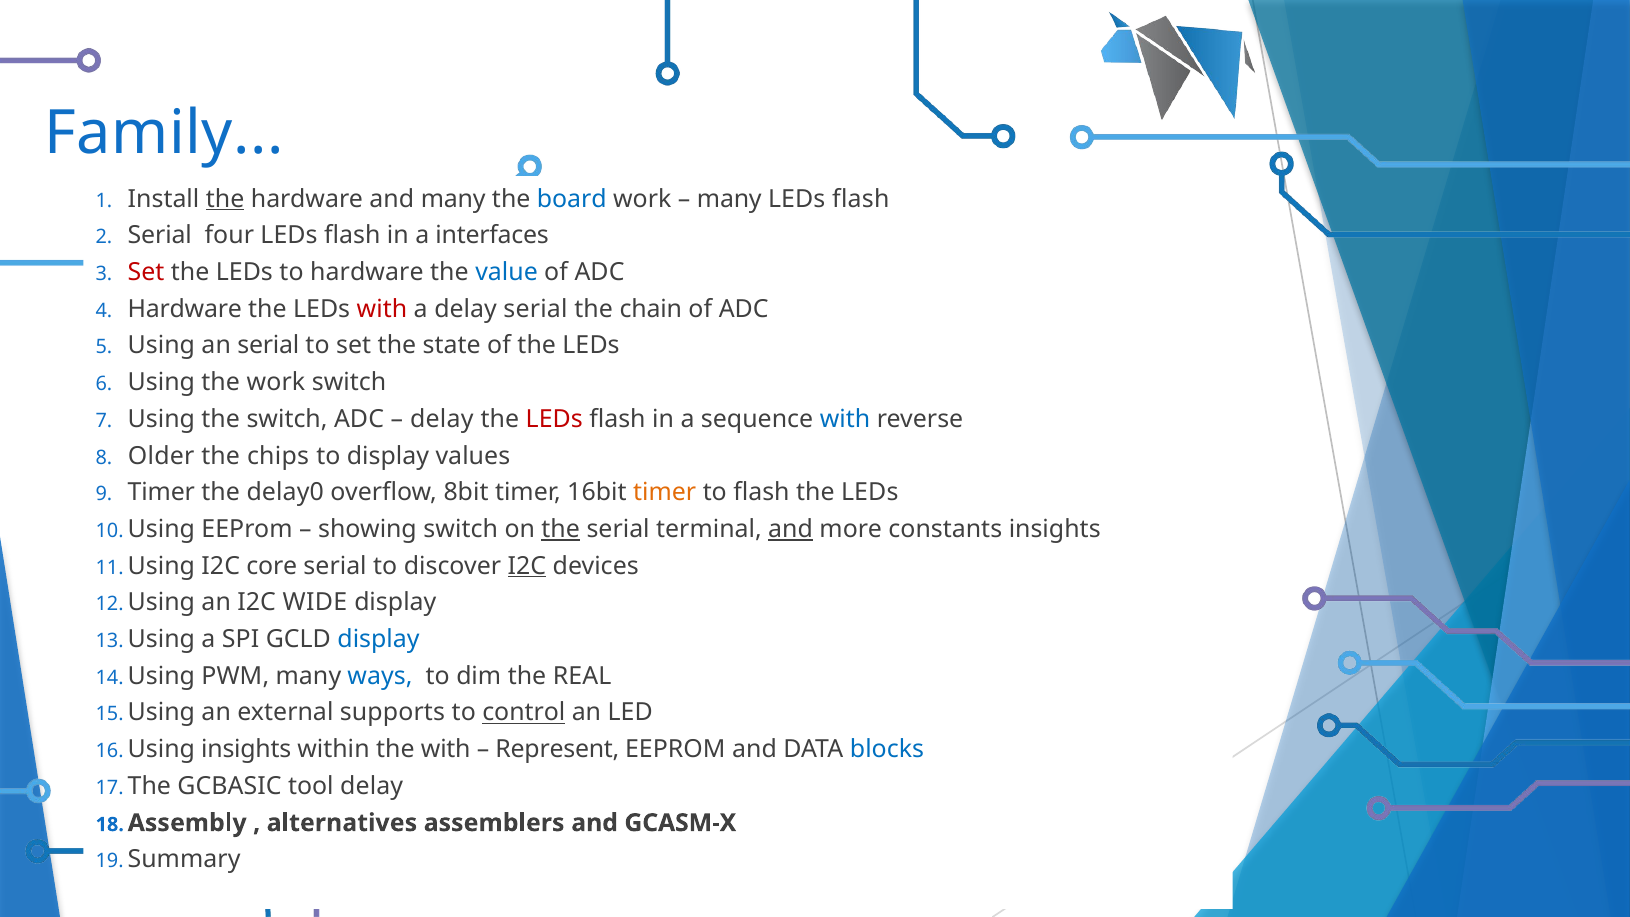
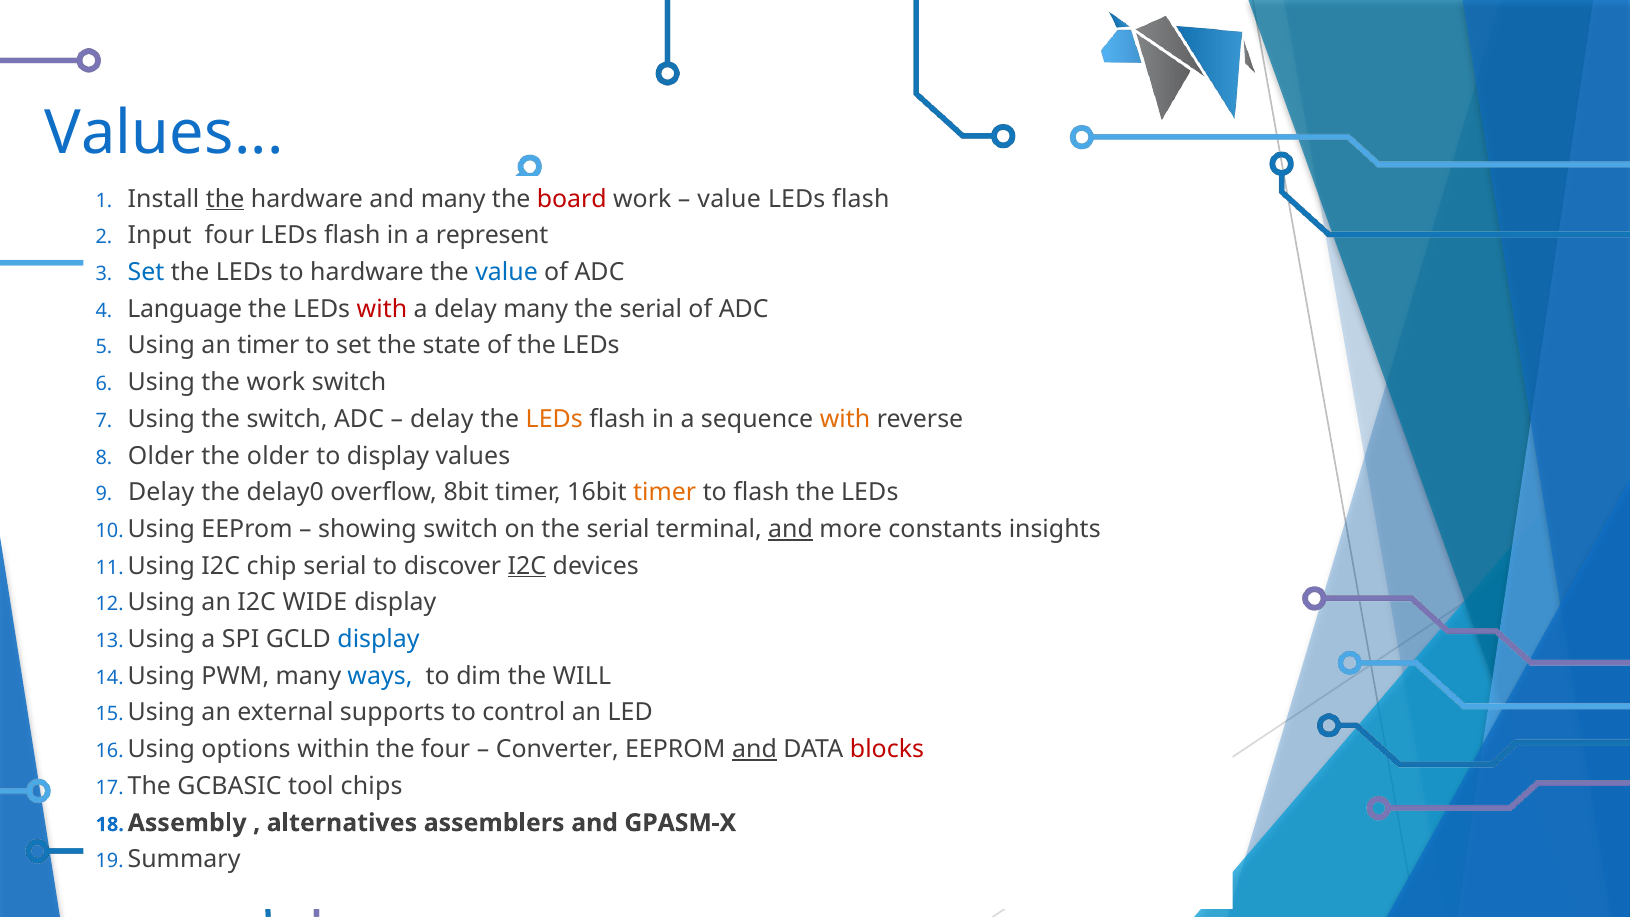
Family at (164, 133): Family -> Values
board colour: blue -> red
many at (729, 199): many -> value
Serial at (160, 236): Serial -> Input
interfaces: interfaces -> represent
Set at (146, 272) colour: red -> blue
Hardware at (185, 309): Hardware -> Language
delay serial: serial -> many
chain at (651, 309): chain -> serial
an serial: serial -> timer
LEDs at (554, 419) colour: red -> orange
with at (845, 419) colour: blue -> orange
the chips: chips -> older
Timer at (161, 492): Timer -> Delay
the at (561, 529) underline: present -> none
core: core -> chip
REAL: REAL -> WILL
control underline: present -> none
insights at (246, 749): insights -> options
the with: with -> four
Represent: Represent -> Converter
and at (755, 749) underline: none -> present
blocks colour: blue -> red
tool delay: delay -> chips
GCASM-X: GCASM-X -> GPASM-X
